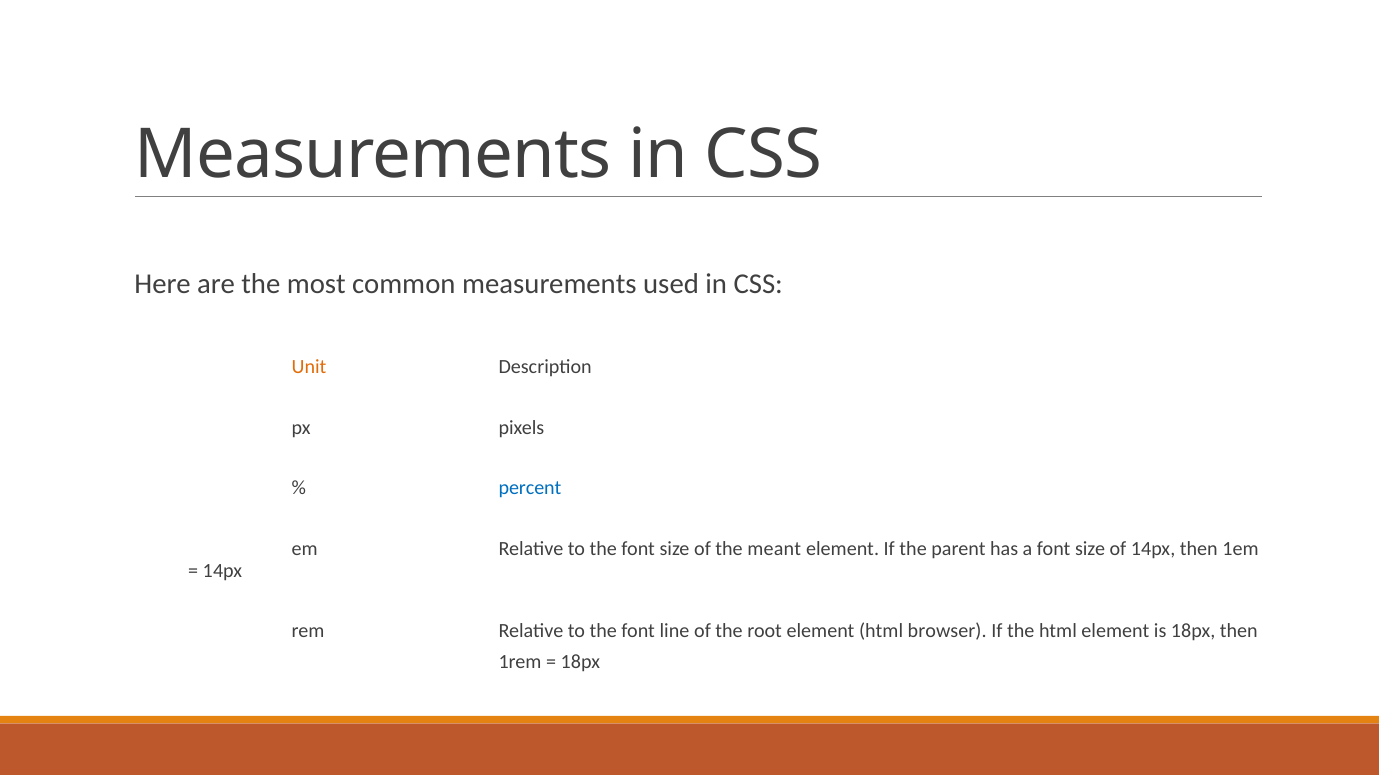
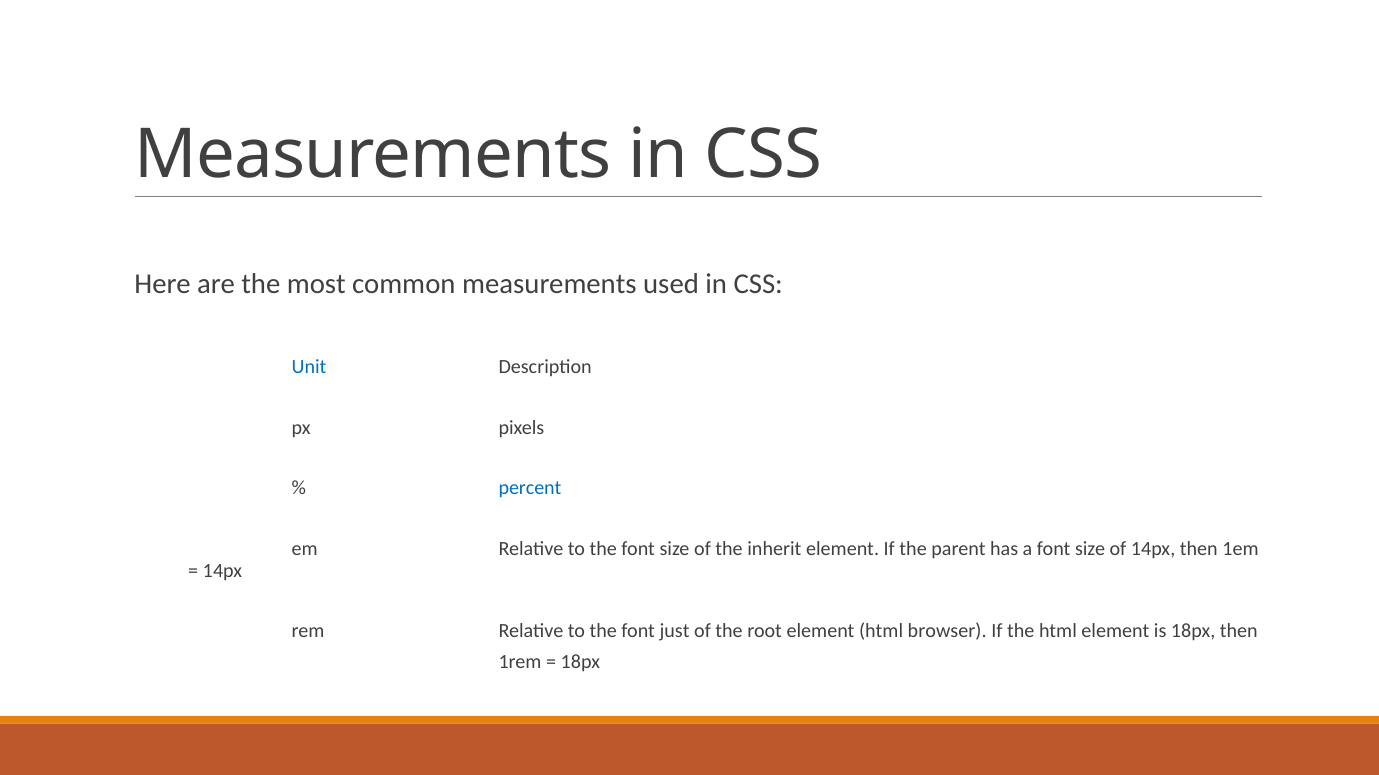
Unit colour: orange -> blue
meant: meant -> inherit
line: line -> just
